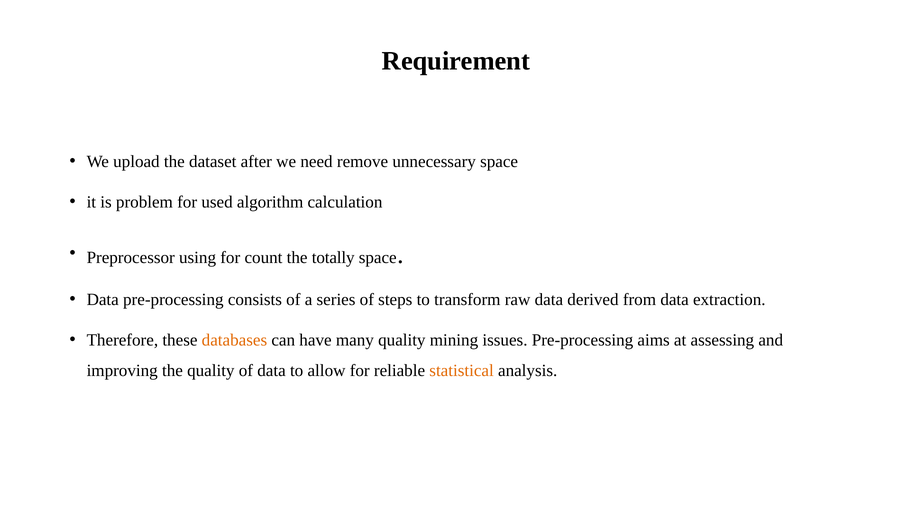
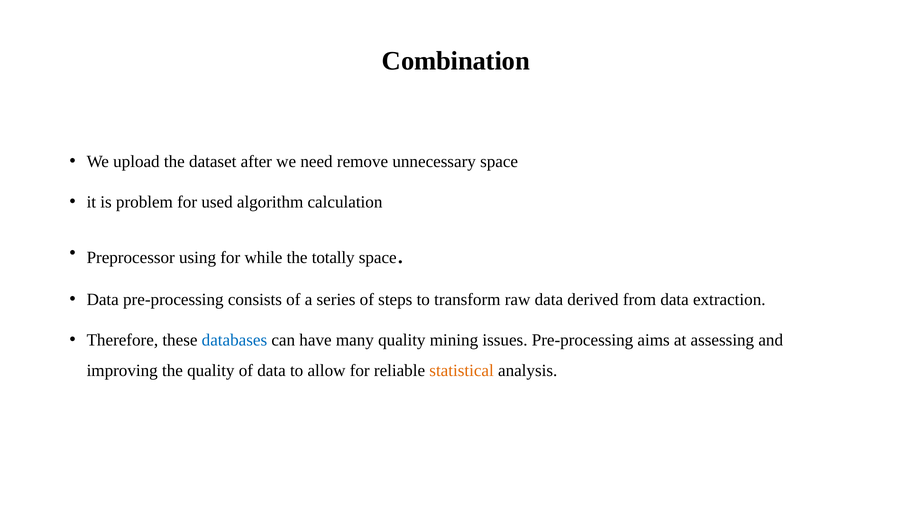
Requirement: Requirement -> Combination
count: count -> while
databases colour: orange -> blue
